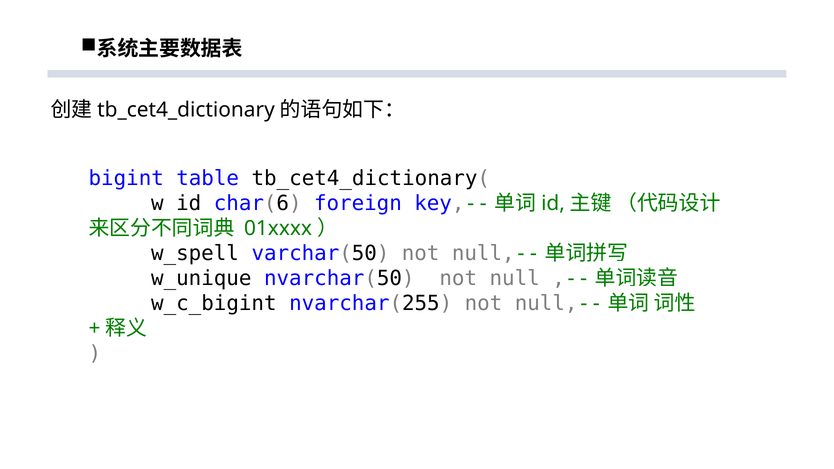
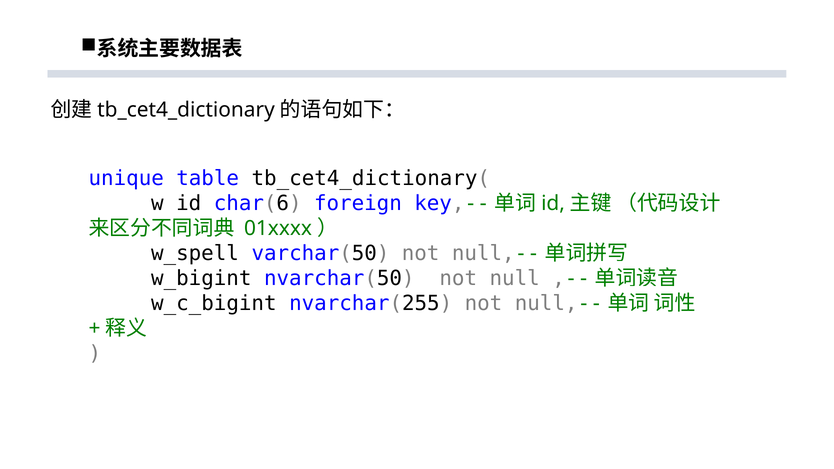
bigint: bigint -> unique
w_unique: w_unique -> w_bigint
